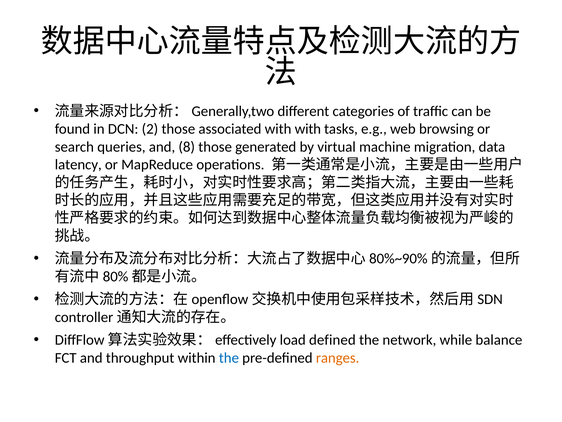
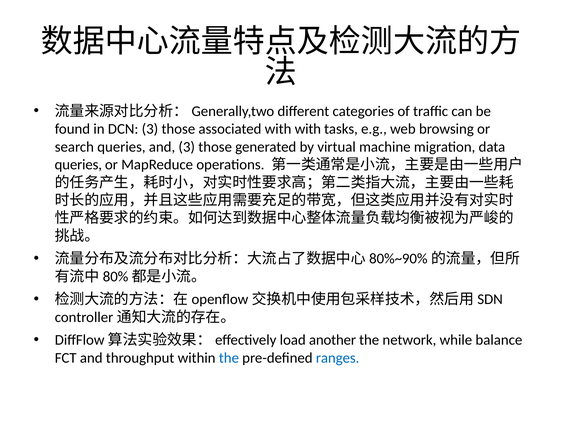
DCN 2: 2 -> 3
and 8: 8 -> 3
latency at (78, 164): latency -> queries
defined: defined -> another
ranges colour: orange -> blue
